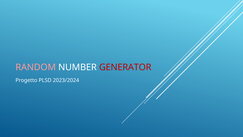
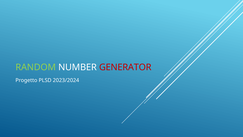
RANDOM colour: pink -> light green
